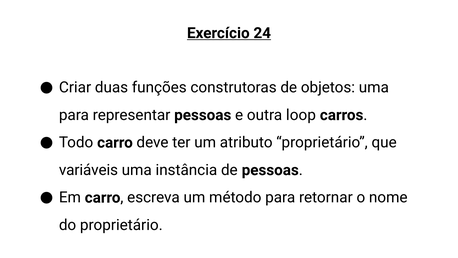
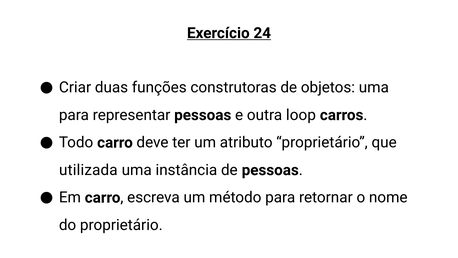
variáveis: variáveis -> utilizada
